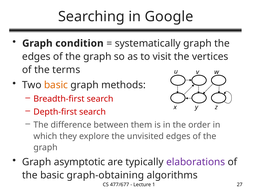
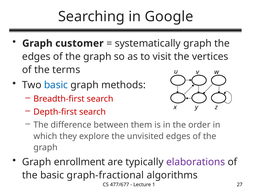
condition: condition -> customer
basic at (56, 85) colour: orange -> blue
asymptotic: asymptotic -> enrollment
graph-obtaining: graph-obtaining -> graph-fractional
